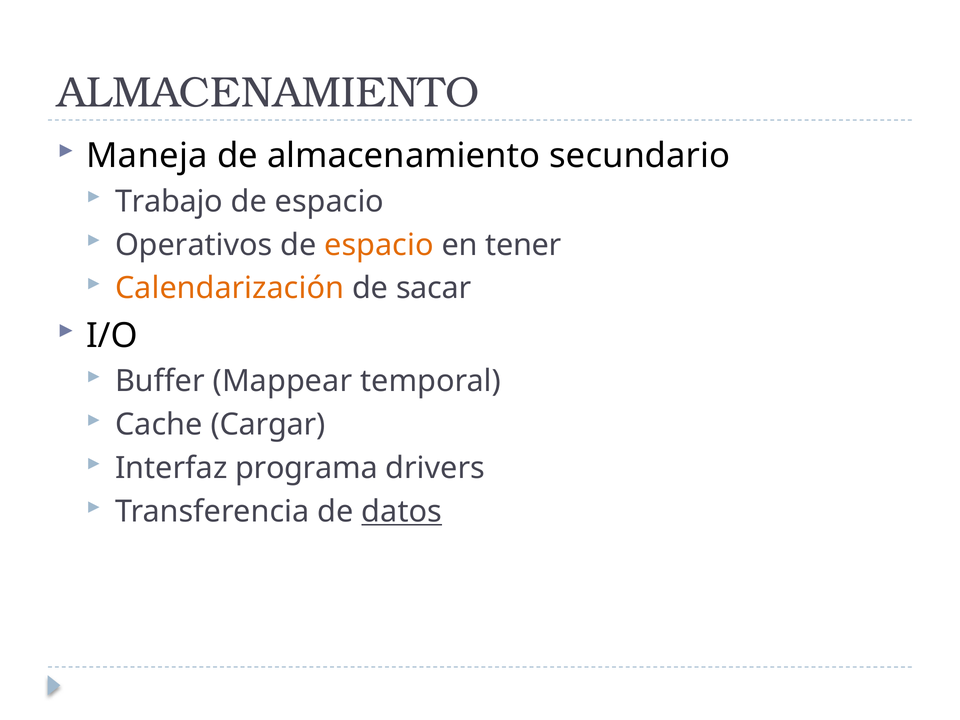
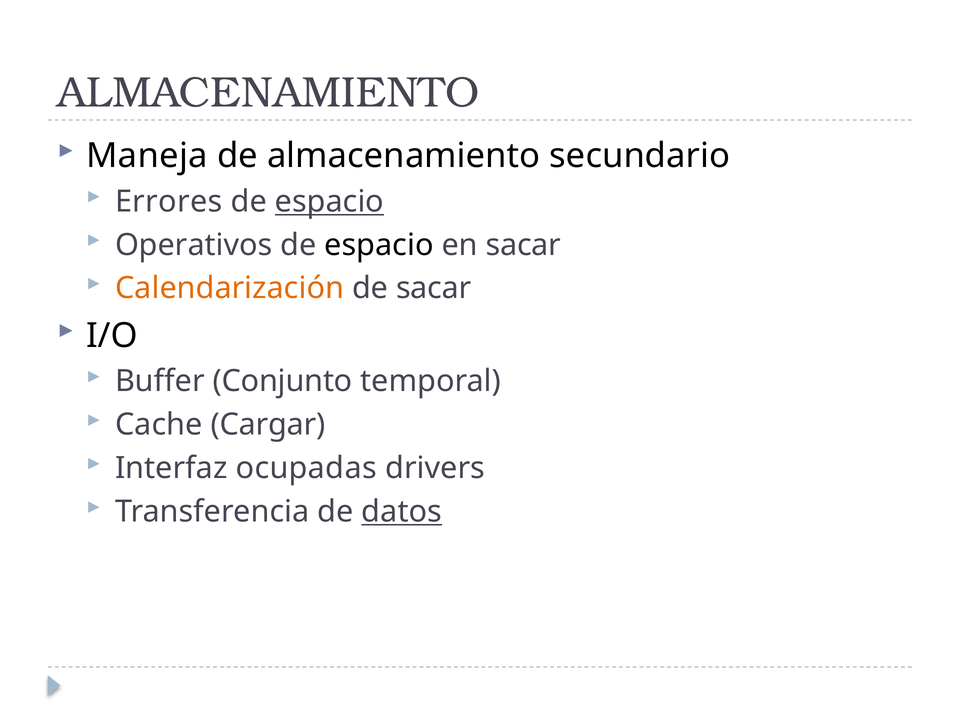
Trabajo: Trabajo -> Errores
espacio at (329, 202) underline: none -> present
espacio at (379, 245) colour: orange -> black
en tener: tener -> sacar
Mappear: Mappear -> Conjunto
programa: programa -> ocupadas
